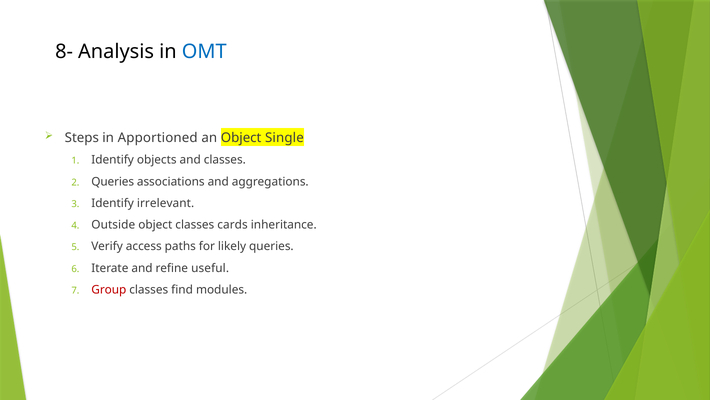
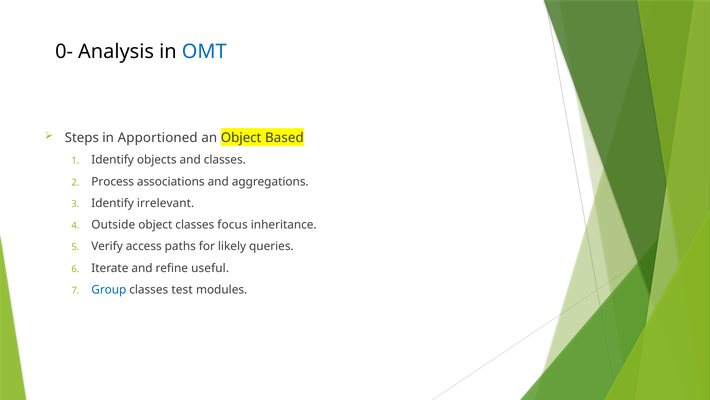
8-: 8- -> 0-
Single: Single -> Based
Queries at (113, 181): Queries -> Process
cards: cards -> focus
Group colour: red -> blue
find: find -> test
